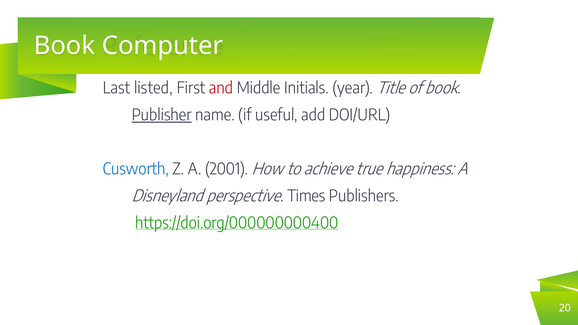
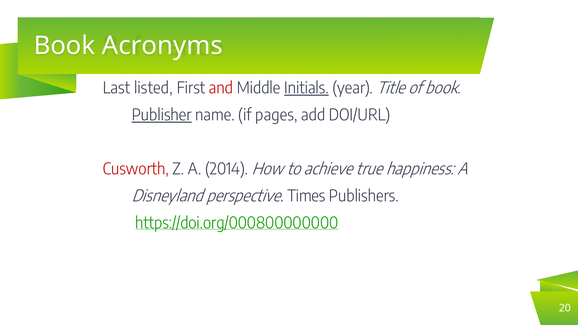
Computer: Computer -> Acronyms
Initials underline: none -> present
useful: useful -> pages
Cusworth colour: blue -> red
2001: 2001 -> 2014
https://doi.org/000000000400: https://doi.org/000000000400 -> https://doi.org/000800000000
